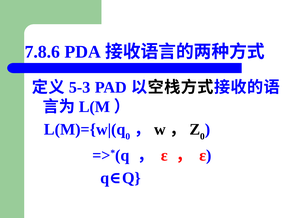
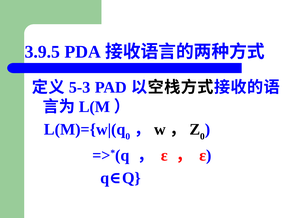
7.8.6: 7.8.6 -> 3.9.5
